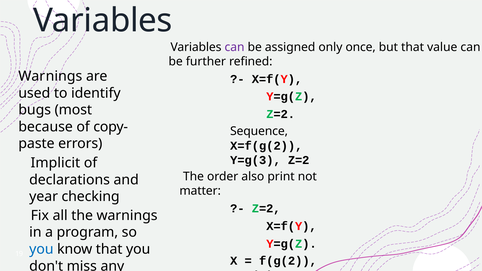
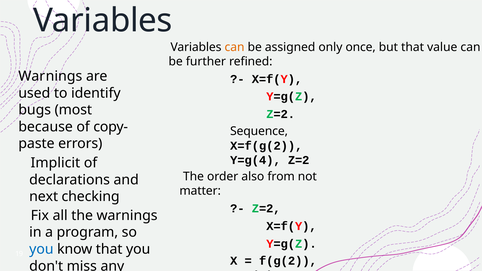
can at (235, 47) colour: purple -> orange
Y=g(3: Y=g(3 -> Y=g(4
print: print -> from
year: year -> next
